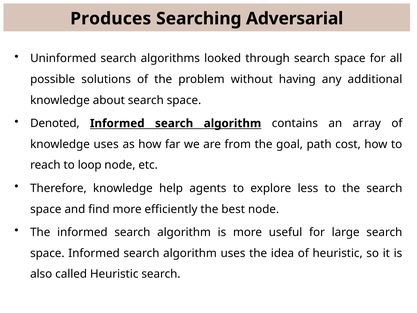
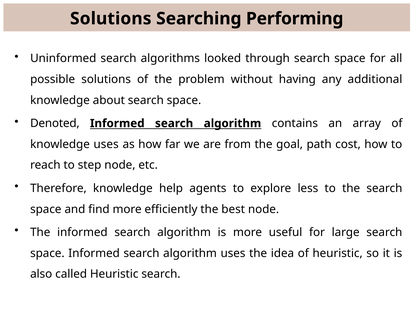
Produces at (111, 19): Produces -> Solutions
Adversarial: Adversarial -> Performing
loop: loop -> step
